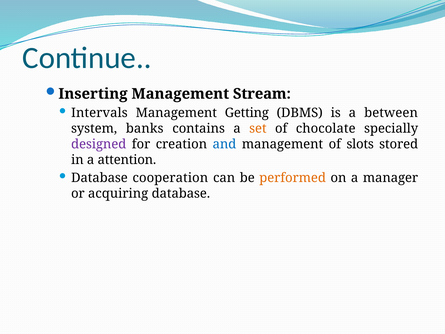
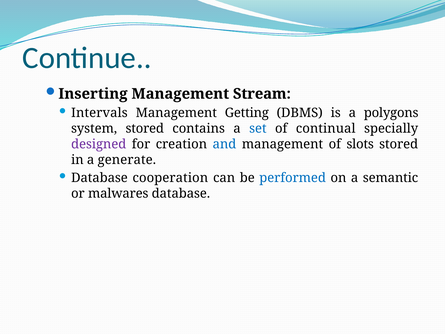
between: between -> polygons
system banks: banks -> stored
set colour: orange -> blue
chocolate: chocolate -> continual
attention: attention -> generate
performed colour: orange -> blue
manager: manager -> semantic
acquiring: acquiring -> malwares
